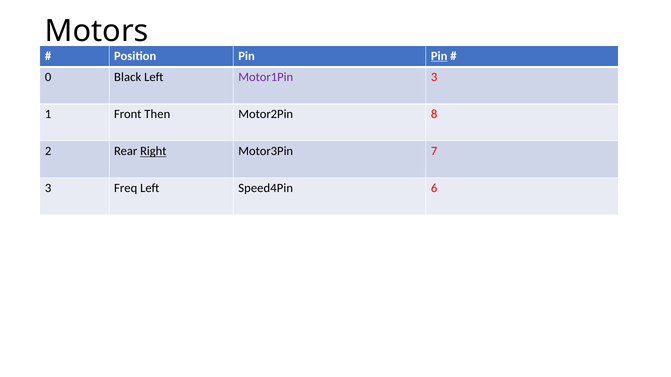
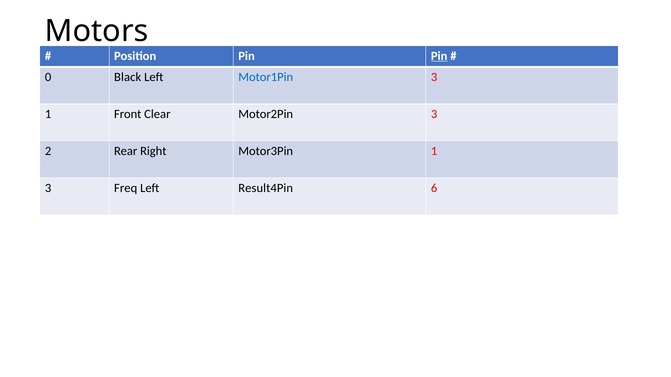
Motor1Pin colour: purple -> blue
Then: Then -> Clear
Motor2Pin 8: 8 -> 3
Right underline: present -> none
Motor3Pin 7: 7 -> 1
Speed4Pin: Speed4Pin -> Result4Pin
